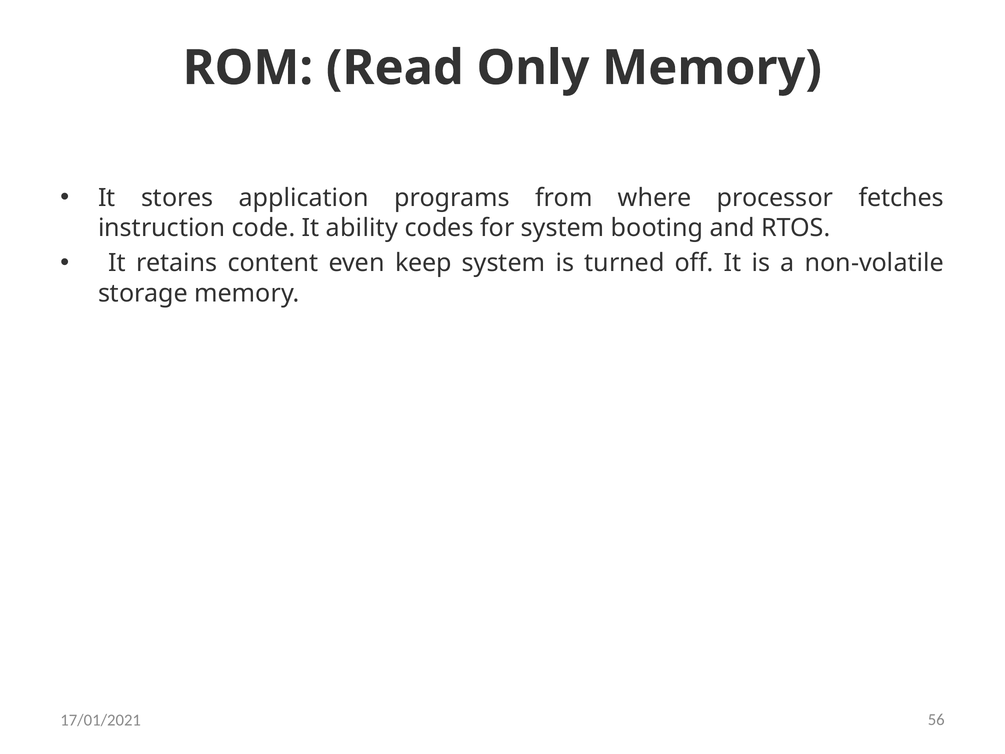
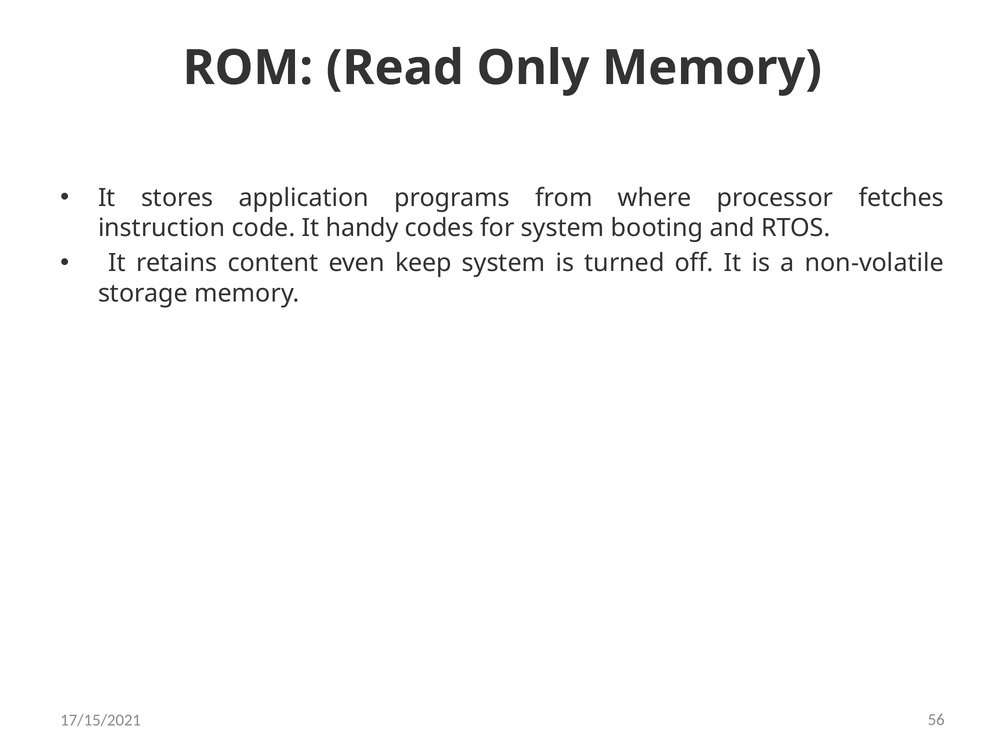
ability: ability -> handy
17/01/2021: 17/01/2021 -> 17/15/2021
